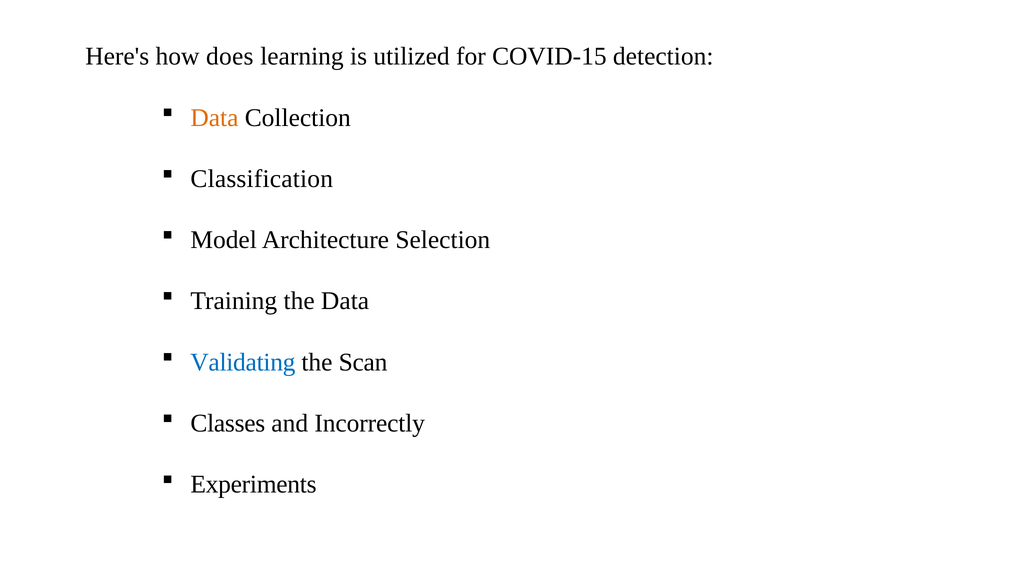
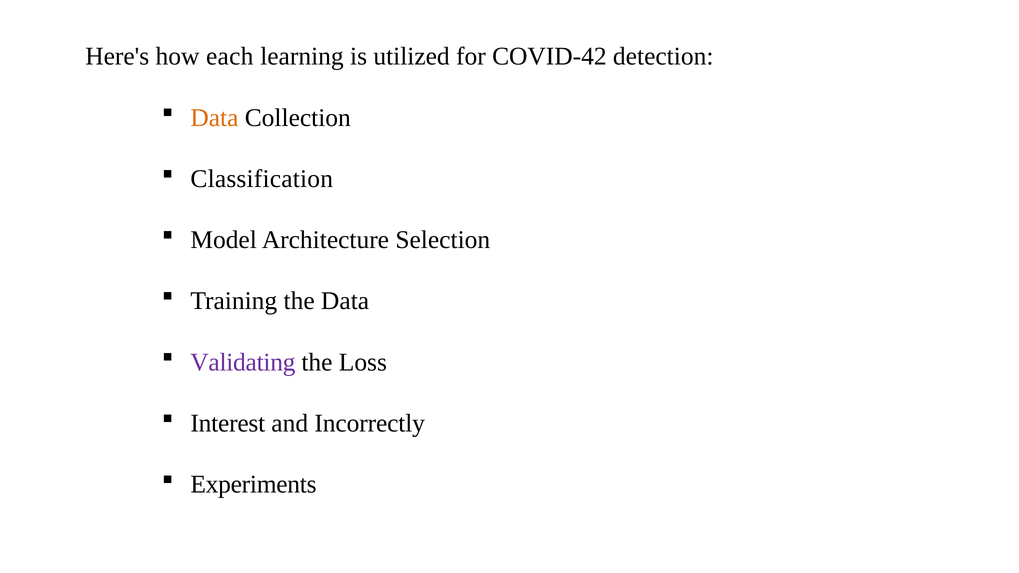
does: does -> each
COVID-15: COVID-15 -> COVID-42
Validating colour: blue -> purple
Scan: Scan -> Loss
Classes: Classes -> Interest
